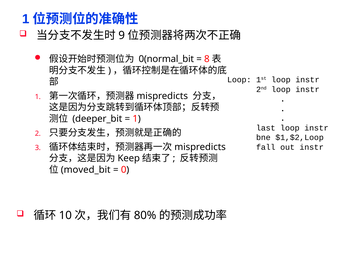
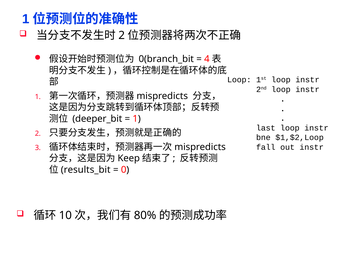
9 at (122, 35): 9 -> 2
0(normal_bit: 0(normal_bit -> 0(branch_bit
8: 8 -> 4
moved_bit: moved_bit -> results_bit
